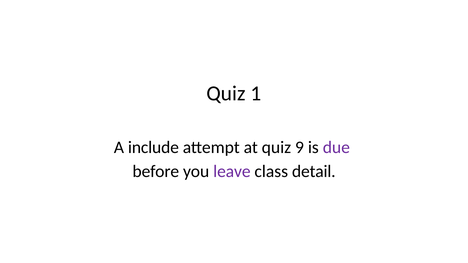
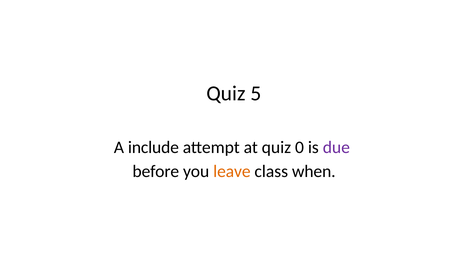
1: 1 -> 5
9: 9 -> 0
leave colour: purple -> orange
detail: detail -> when
